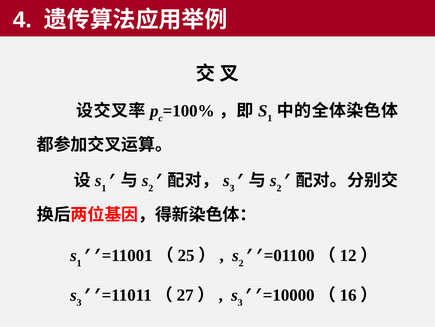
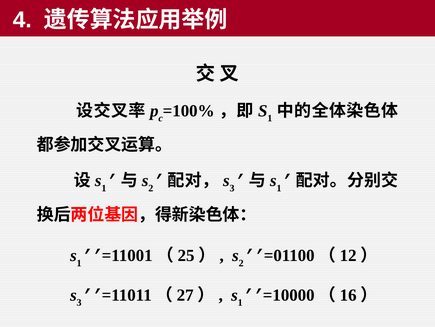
2 at (279, 188): 2 -> 1
3 at (240, 302): 3 -> 1
